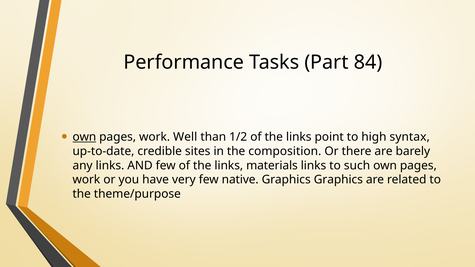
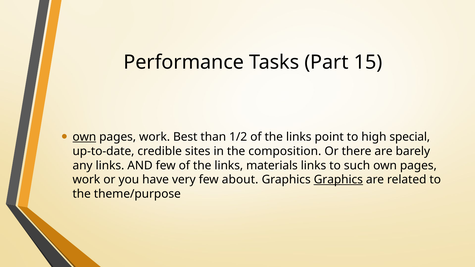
84: 84 -> 15
Well: Well -> Best
syntax: syntax -> special
native: native -> about
Graphics at (338, 180) underline: none -> present
